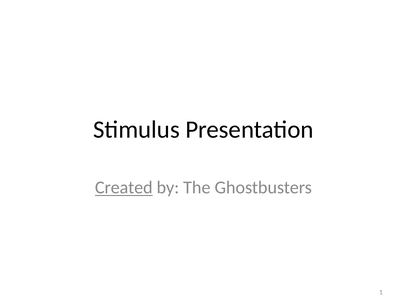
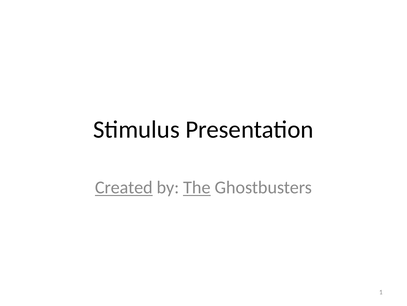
The underline: none -> present
